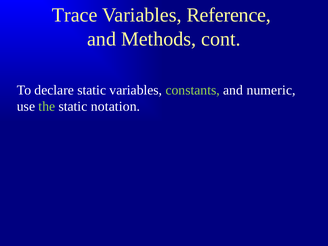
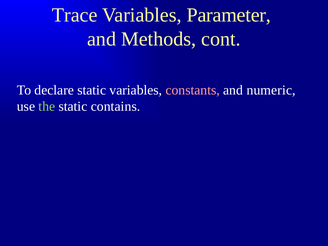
Reference: Reference -> Parameter
constants colour: light green -> pink
notation: notation -> contains
